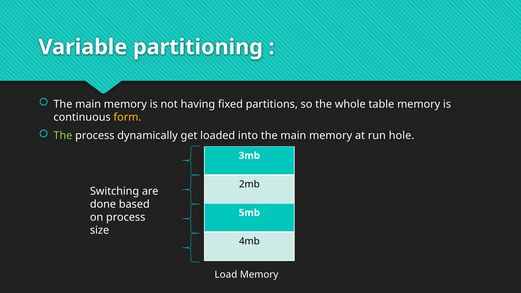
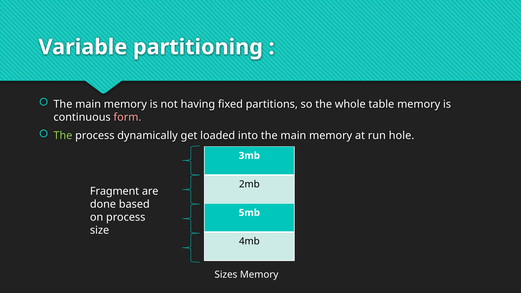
form colour: yellow -> pink
Switching: Switching -> Fragment
Load: Load -> Sizes
